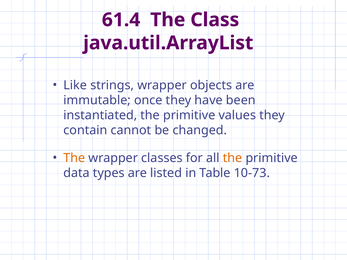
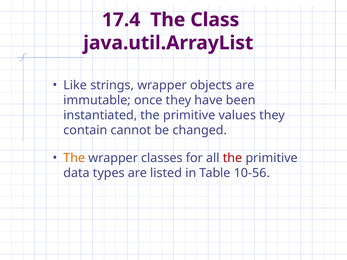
61.4: 61.4 -> 17.4
the at (233, 158) colour: orange -> red
10-73: 10-73 -> 10-56
